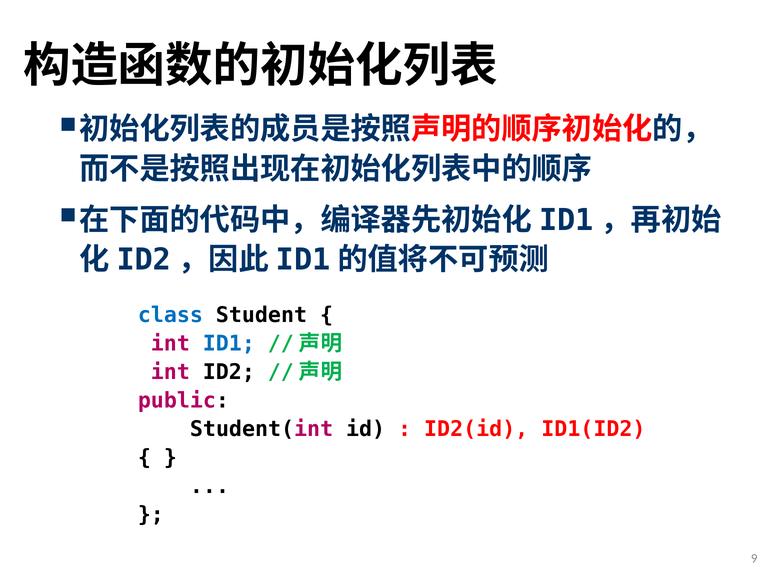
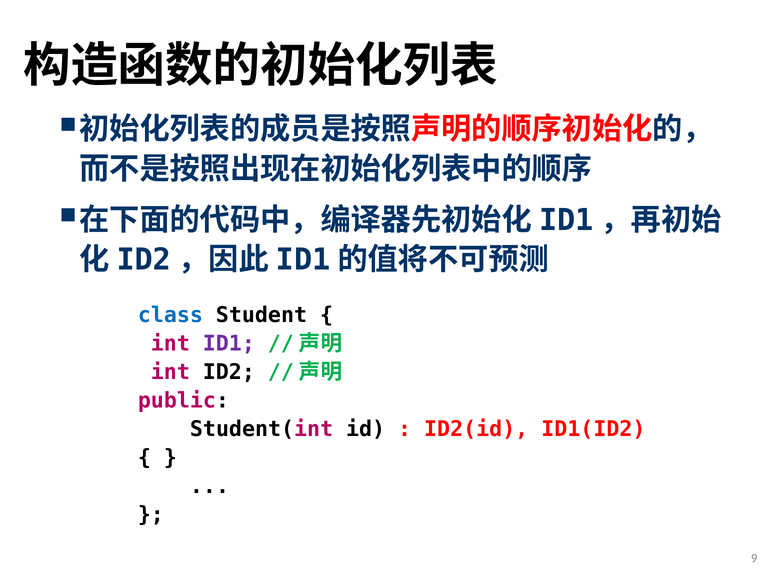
ID1 colour: blue -> purple
